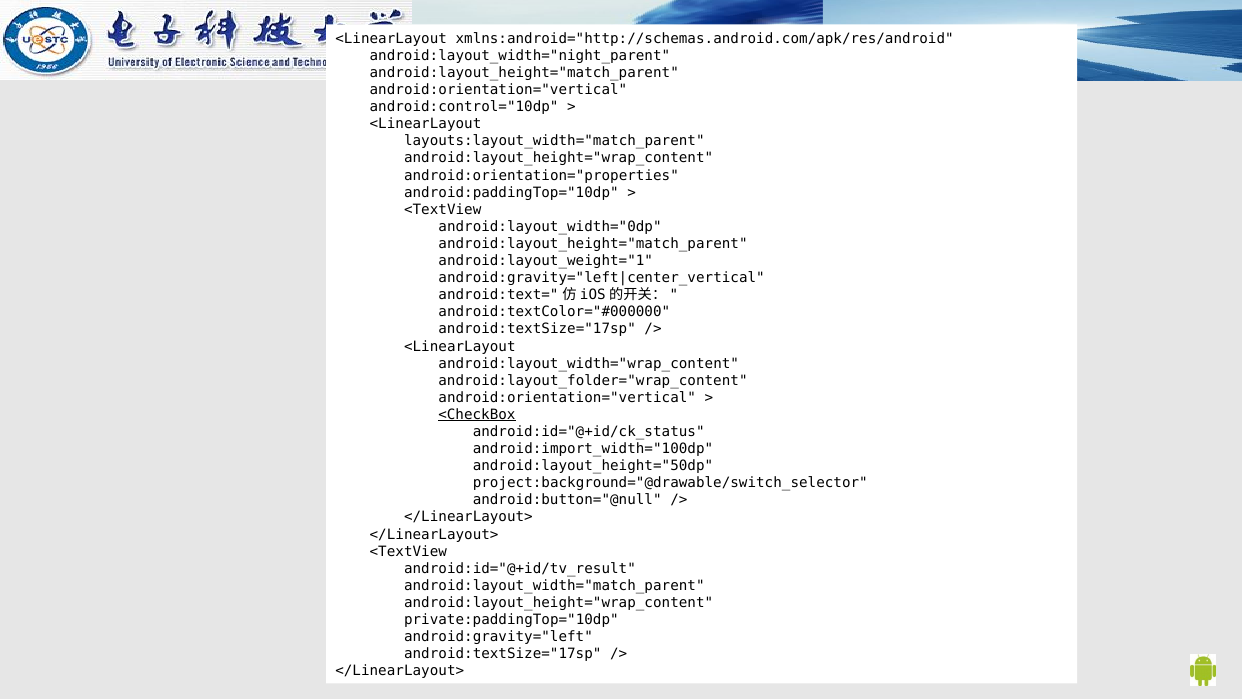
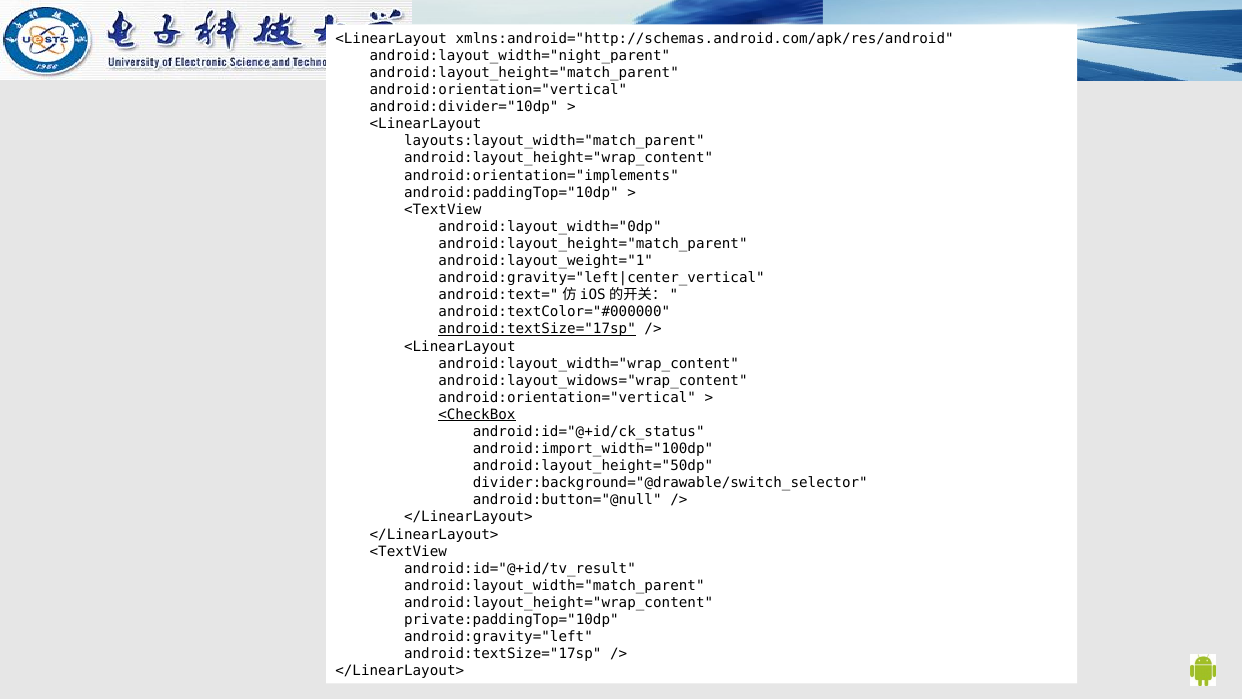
android:control="10dp: android:control="10dp -> android:divider="10dp
android:orientation="properties: android:orientation="properties -> android:orientation="implements
android:textSize="17sp at (537, 329) underline: none -> present
android:layout_folder="wrap_content: android:layout_folder="wrap_content -> android:layout_widows="wrap_content
project:background="@drawable/switch_selector: project:background="@drawable/switch_selector -> divider:background="@drawable/switch_selector
